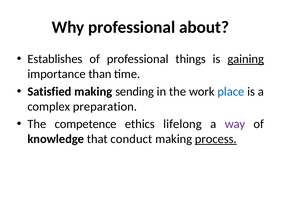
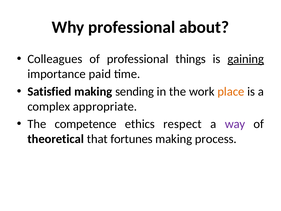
Establishes: Establishes -> Colleagues
than: than -> paid
place colour: blue -> orange
preparation: preparation -> appropriate
lifelong: lifelong -> respect
knowledge: knowledge -> theoretical
conduct: conduct -> fortunes
process underline: present -> none
